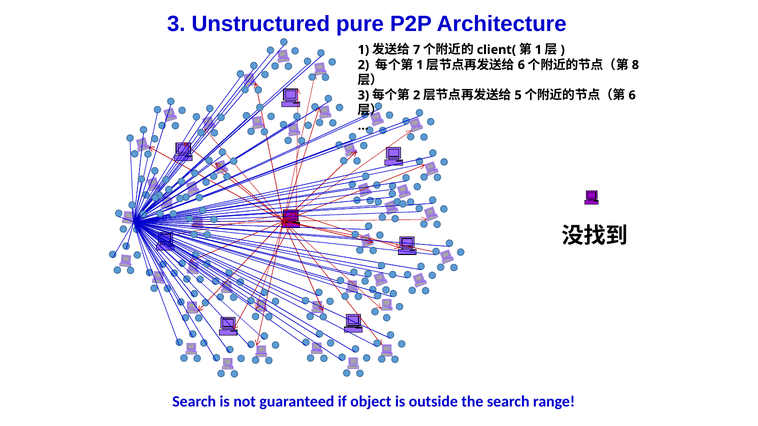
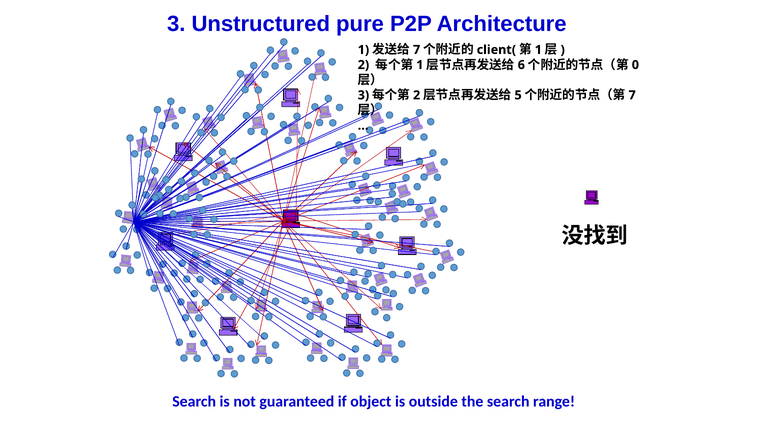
8: 8 -> 0
6 at (632, 95): 6 -> 7
